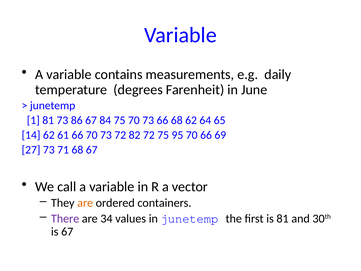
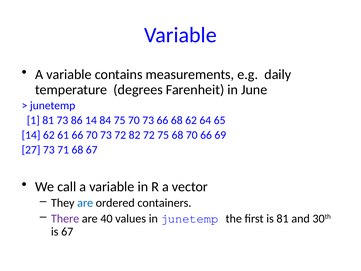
86 67: 67 -> 14
75 95: 95 -> 68
are at (85, 203) colour: orange -> blue
34: 34 -> 40
